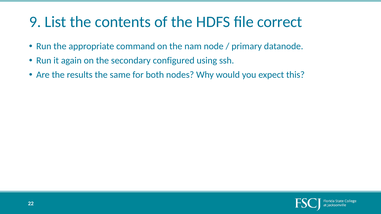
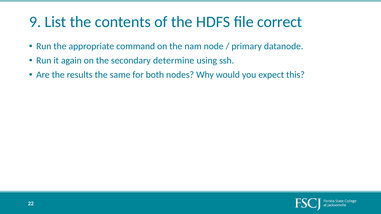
configured: configured -> determine
